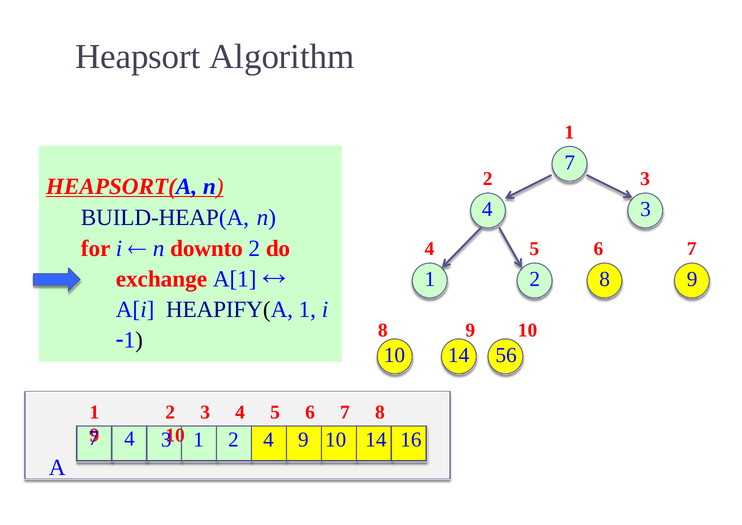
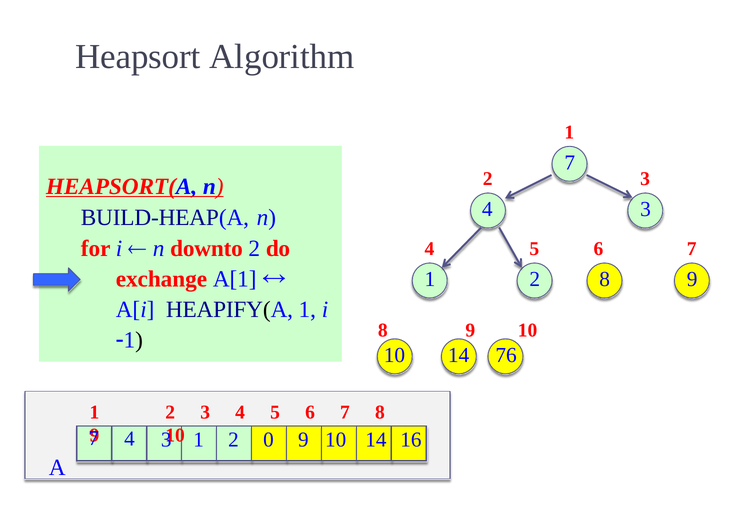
56: 56 -> 76
1 2 4: 4 -> 0
